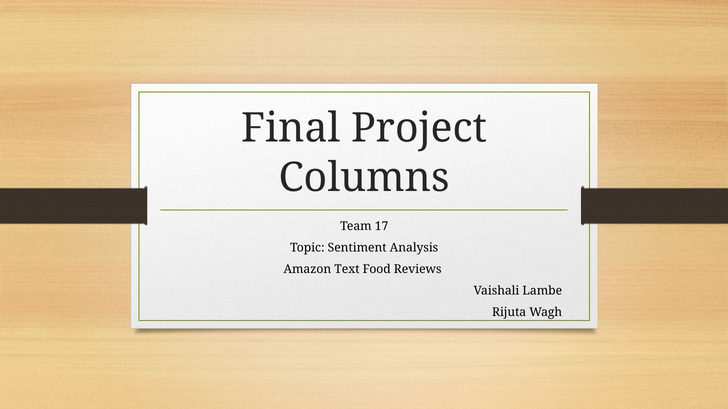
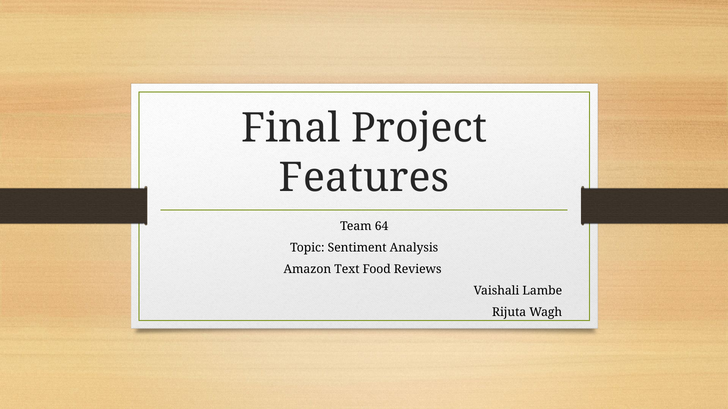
Columns: Columns -> Features
17: 17 -> 64
